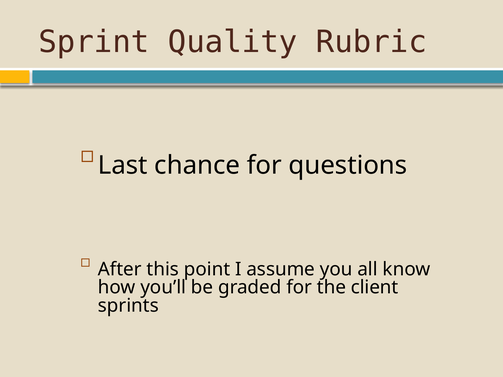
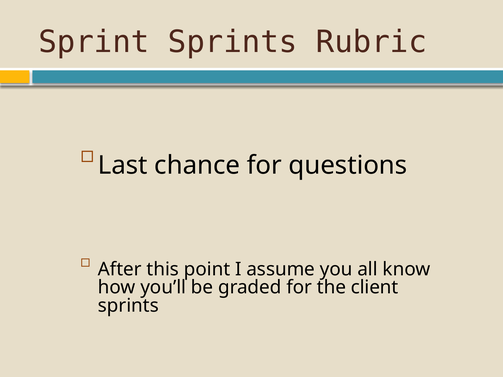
Sprint Quality: Quality -> Sprints
